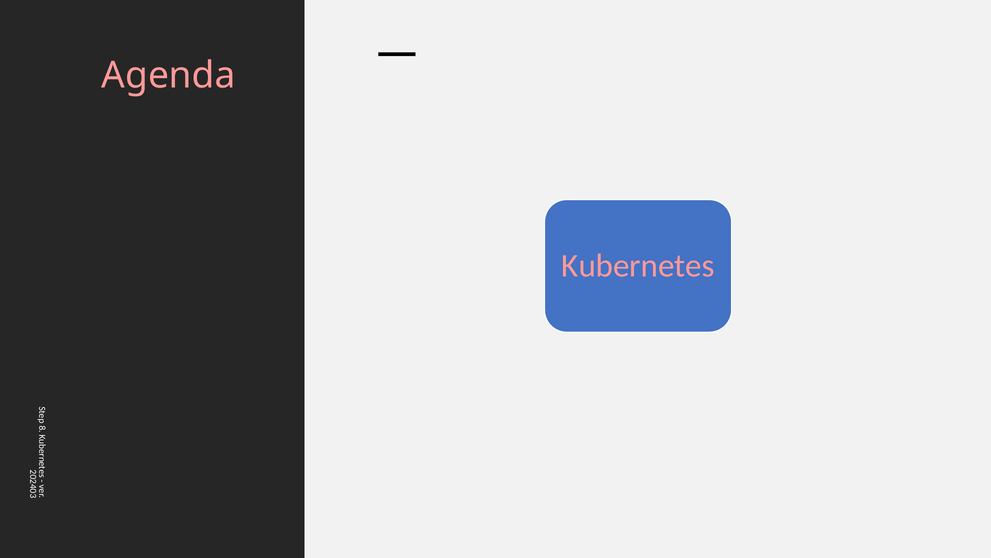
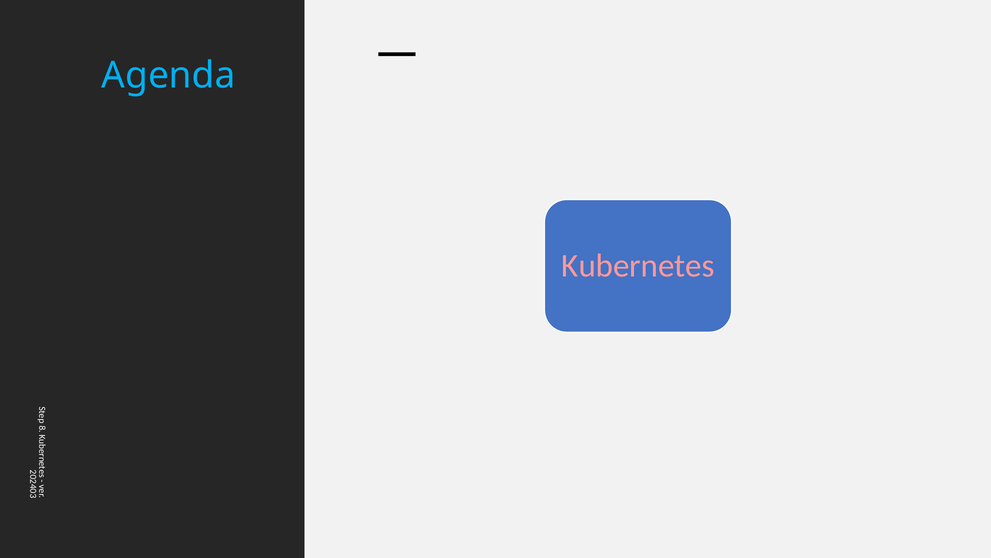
Agenda colour: pink -> light blue
